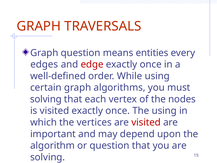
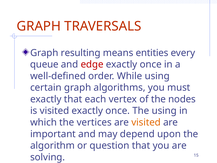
Graph question: question -> resulting
edges: edges -> queue
solving at (46, 99): solving -> exactly
visited at (146, 122) colour: red -> orange
